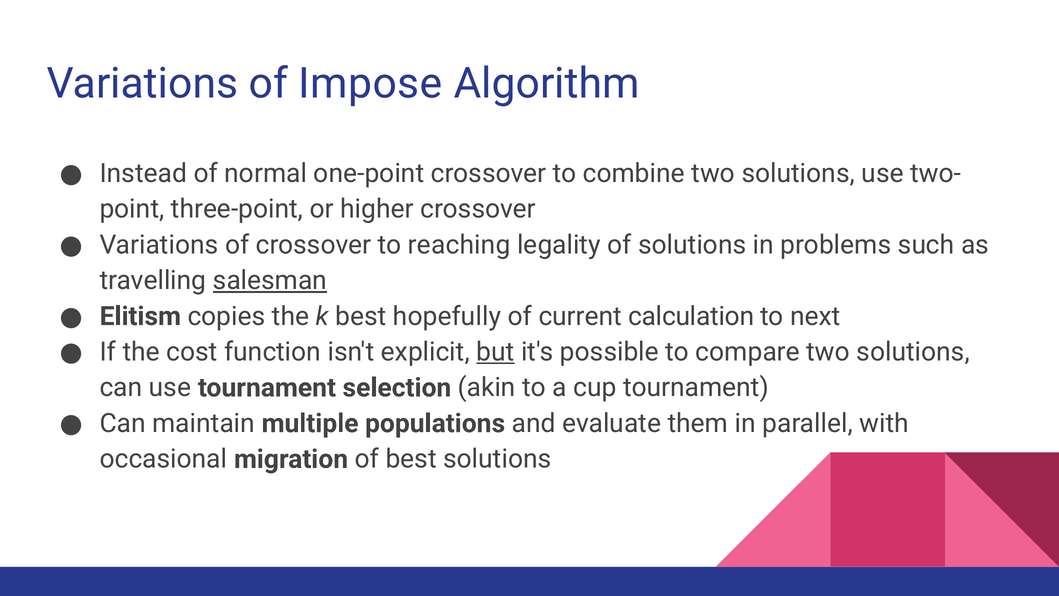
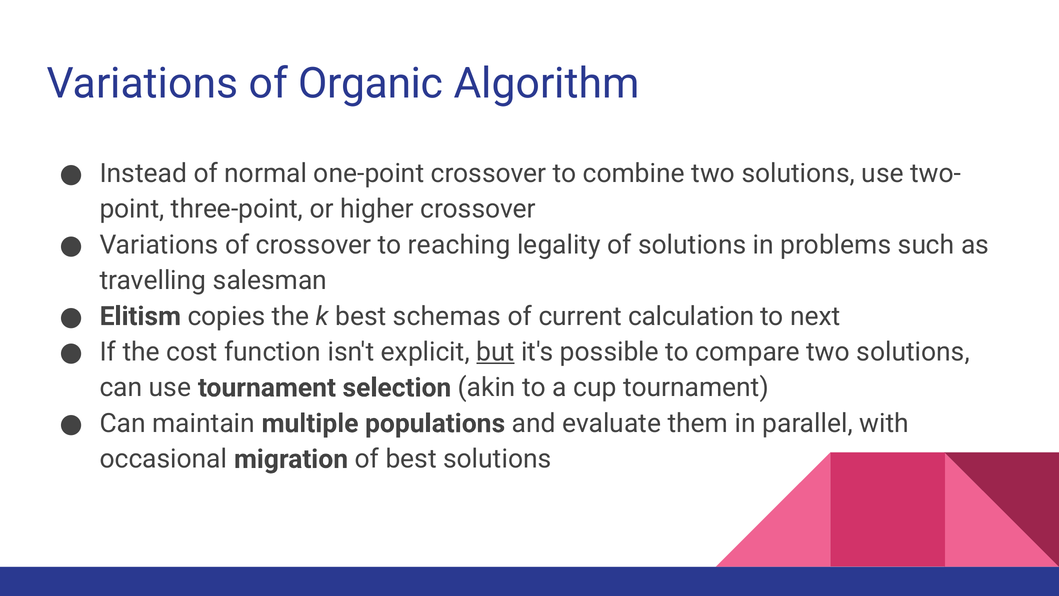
Impose: Impose -> Organic
salesman underline: present -> none
hopefully: hopefully -> schemas
